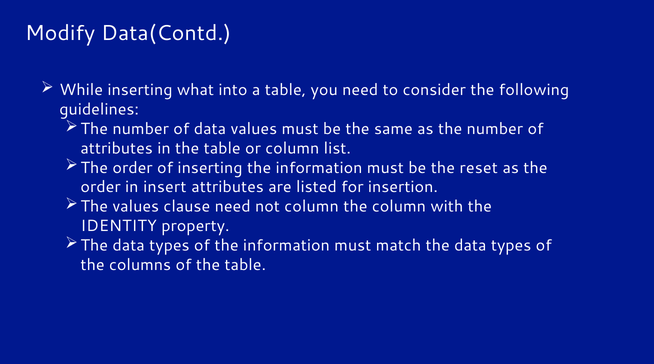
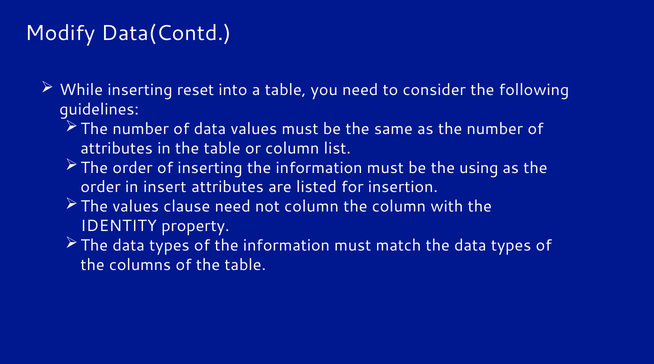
what: what -> reset
reset: reset -> using
